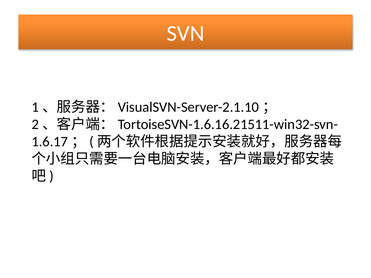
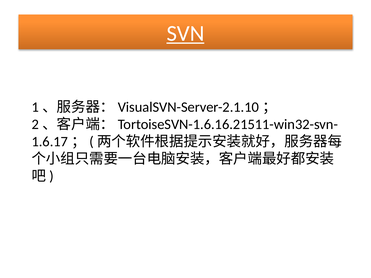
SVN underline: none -> present
